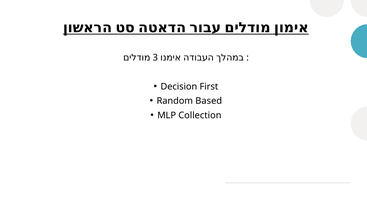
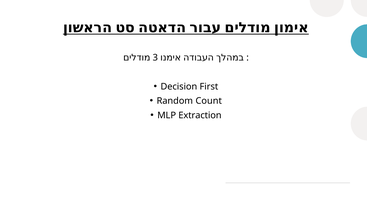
Based: Based -> Count
Collection: Collection -> Extraction
